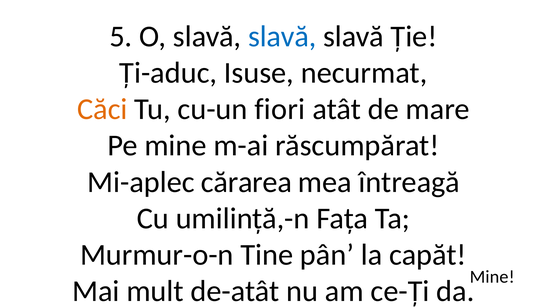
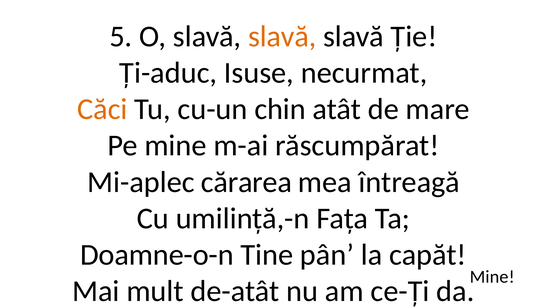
slavă at (282, 37) colour: blue -> orange
fiori: fiori -> chin
Murmur-o-n: Murmur-o-n -> Doamne-o-n
